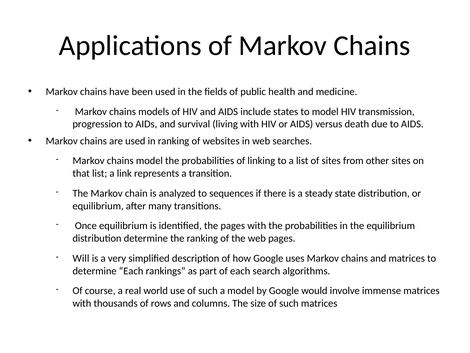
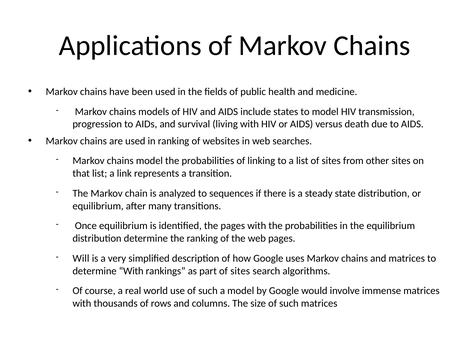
determine Each: Each -> With
part of each: each -> sites
